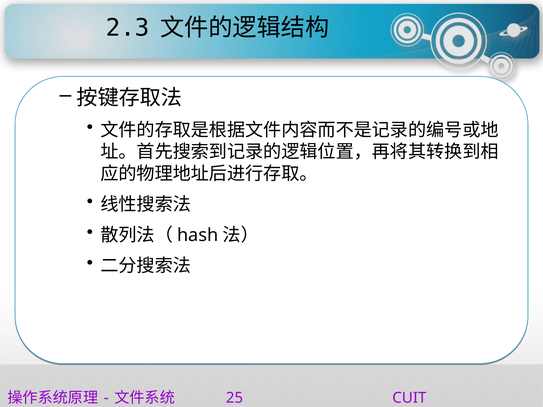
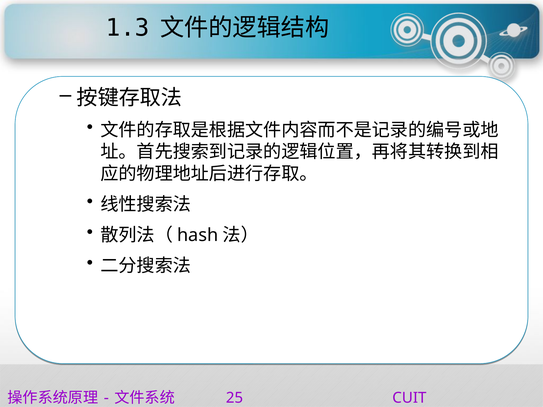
2.3: 2.3 -> 1.3
